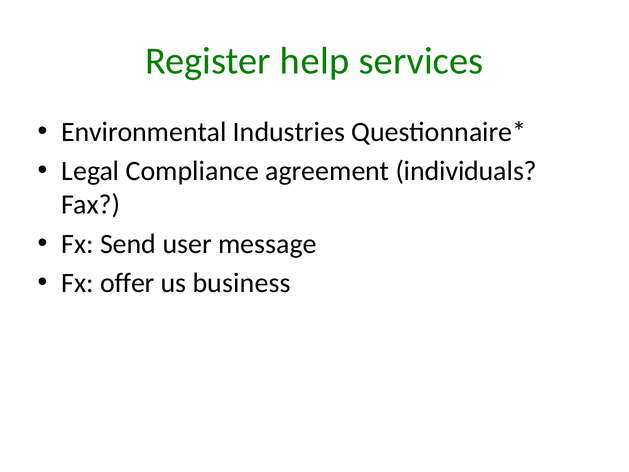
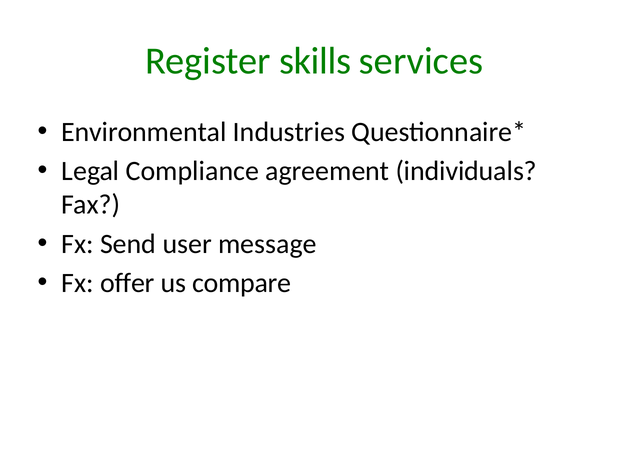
help: help -> skills
business: business -> compare
